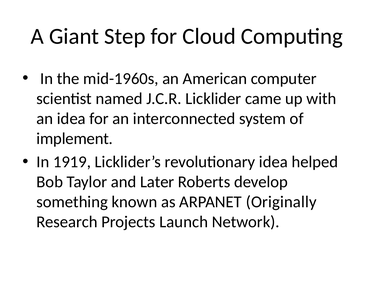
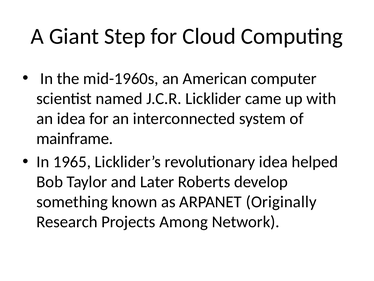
implement: implement -> mainframe
1919: 1919 -> 1965
Launch: Launch -> Among
